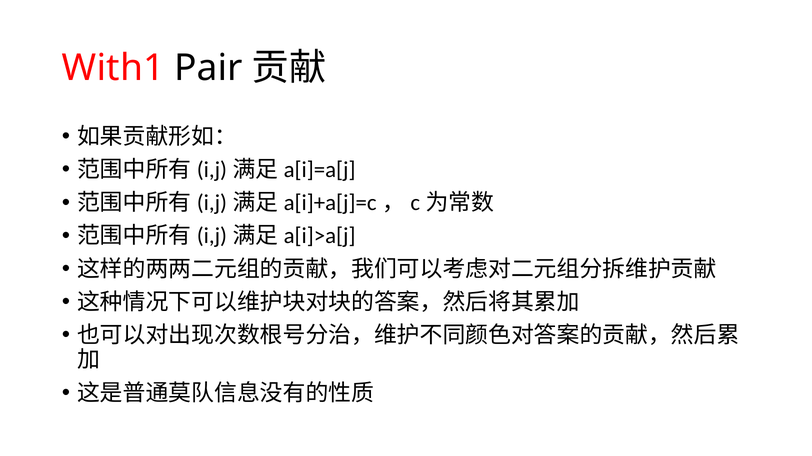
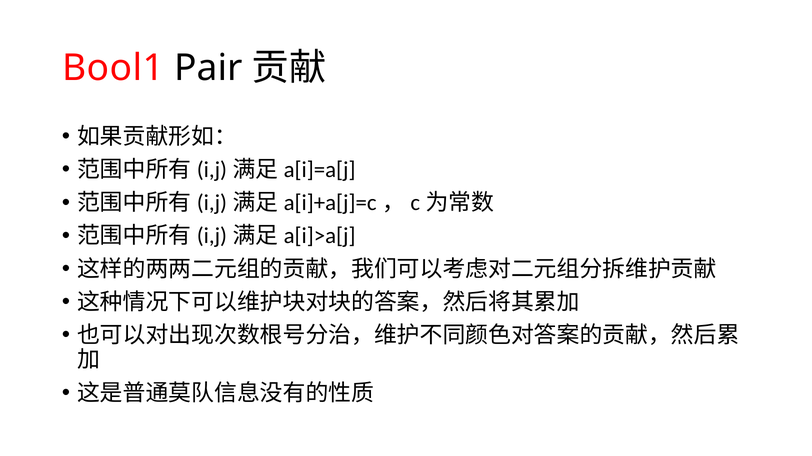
With1: With1 -> Bool1
